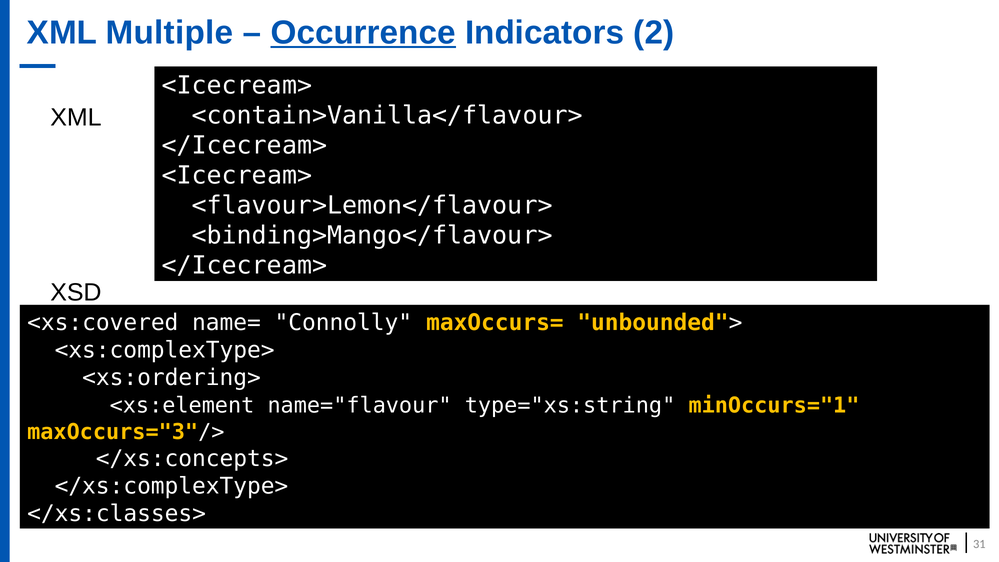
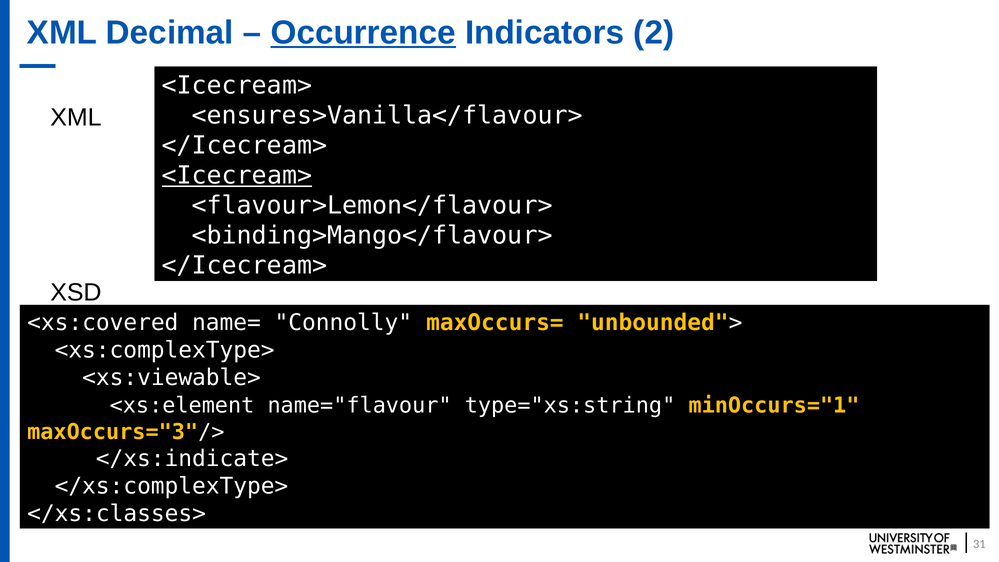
Multiple: Multiple -> Decimal
<contain>Vanilla</flavour>: <contain>Vanilla</flavour> -> <ensures>Vanilla</flavour>
<Icecream> at (237, 175) underline: none -> present
<xs:ordering>: <xs:ordering> -> <xs:viewable>
</xs:concepts>: </xs:concepts> -> </xs:indicate>
